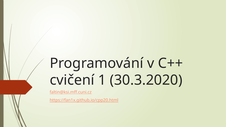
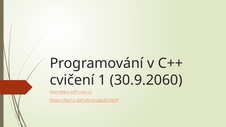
30.3.2020: 30.3.2020 -> 30.9.2060
